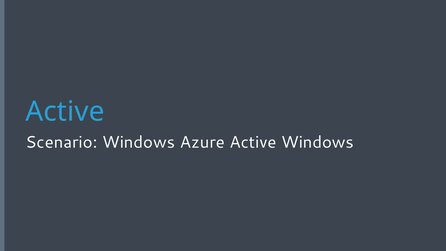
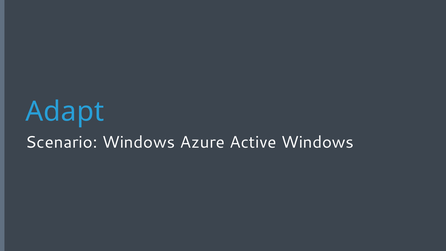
Active at (65, 111): Active -> Adapt
